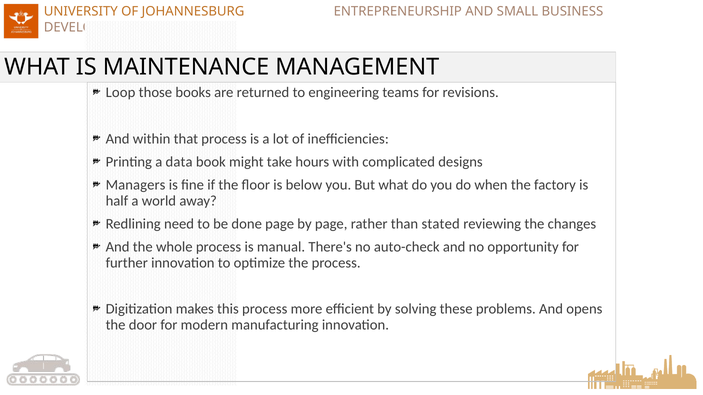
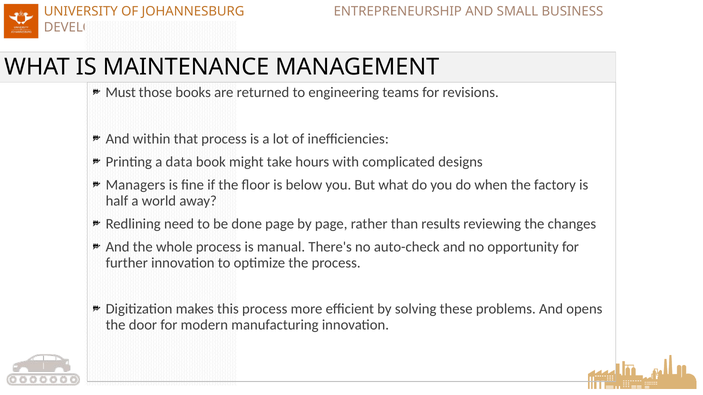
Loop: Loop -> Must
stated: stated -> results
